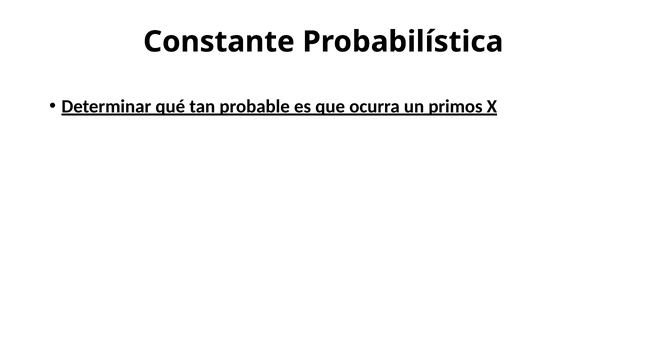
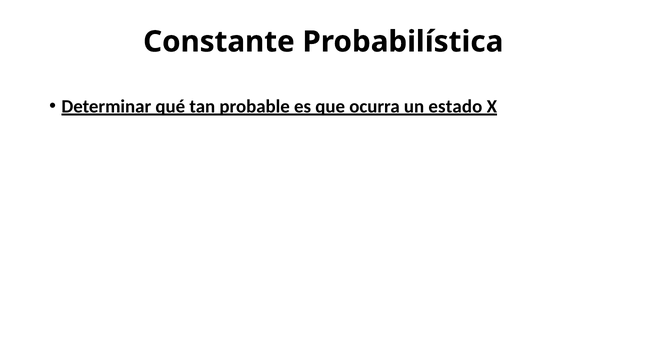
primos: primos -> estado
